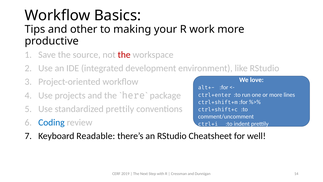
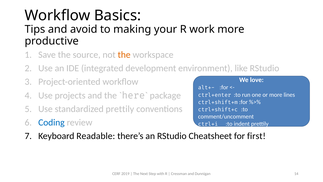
other: other -> avoid
the at (124, 55) colour: red -> orange
well: well -> first
